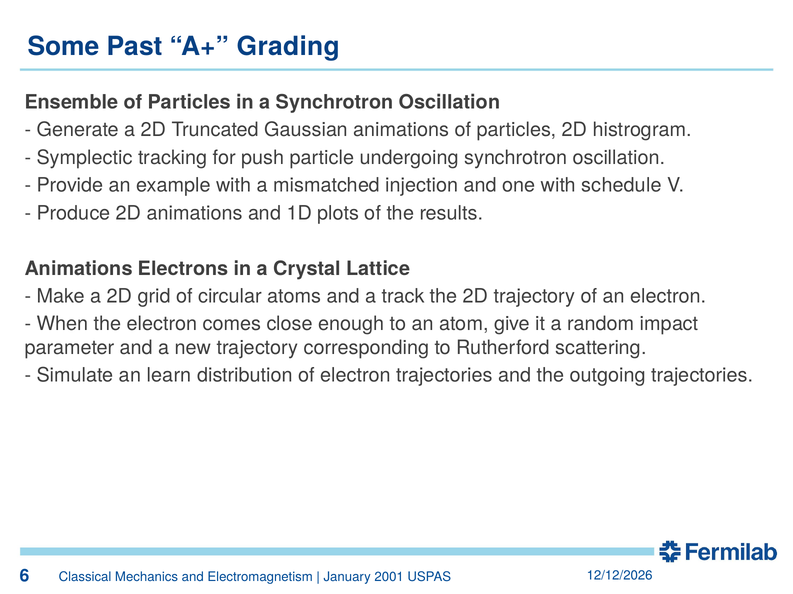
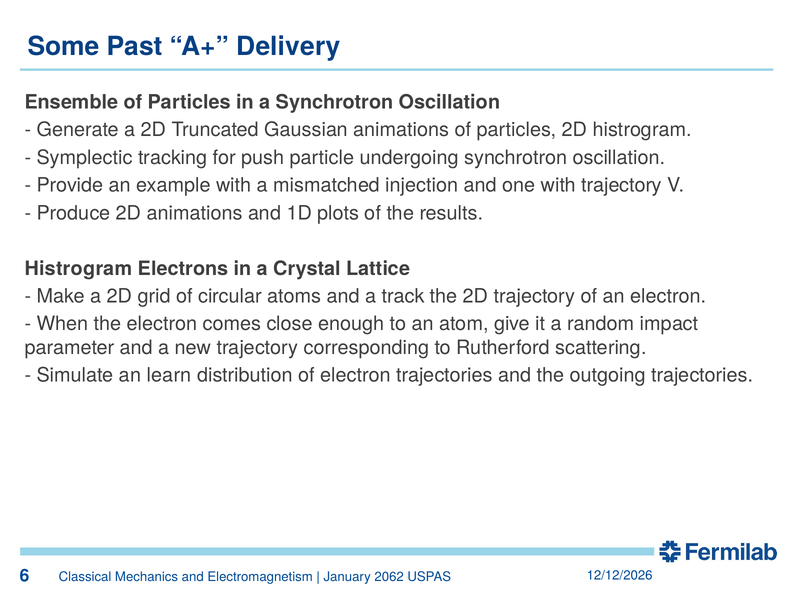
Grading: Grading -> Delivery
with schedule: schedule -> trajectory
Animations at (79, 269): Animations -> Histrogram
2001: 2001 -> 2062
